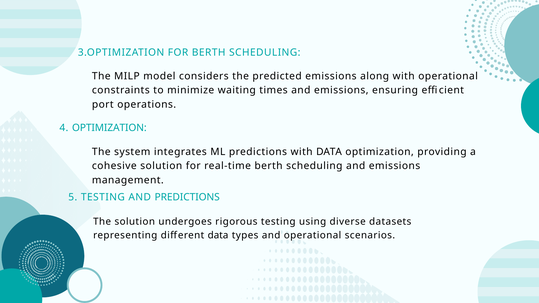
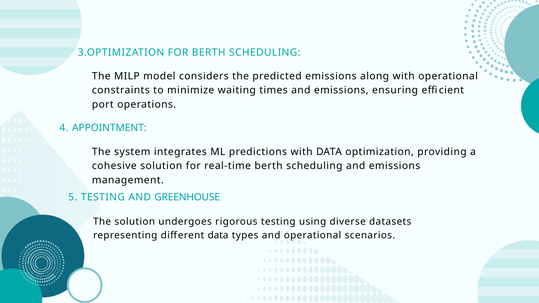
4 OPTIMIZATION: OPTIMIZATION -> APPOINTMENT
AND PREDICTIONS: PREDICTIONS -> GREENHOUSE
